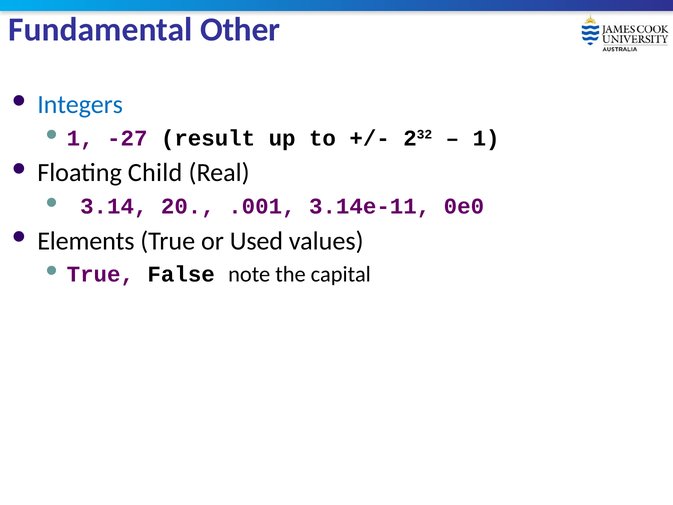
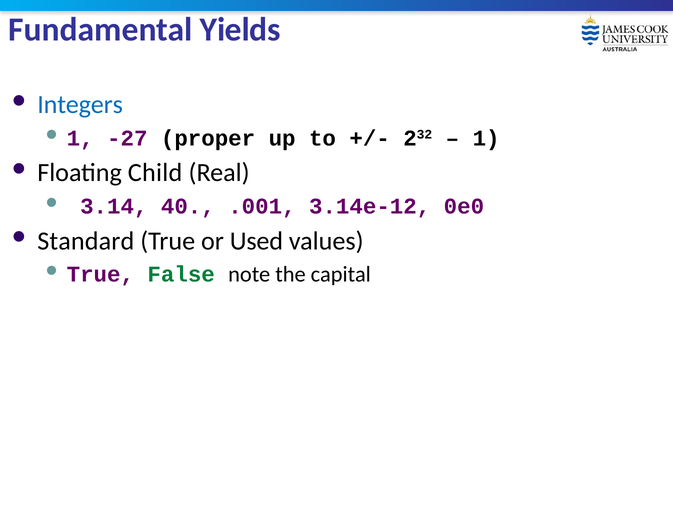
Other: Other -> Yields
result: result -> proper
20: 20 -> 40
3.14e-11: 3.14e-11 -> 3.14e-12
Elements: Elements -> Standard
False colour: black -> green
